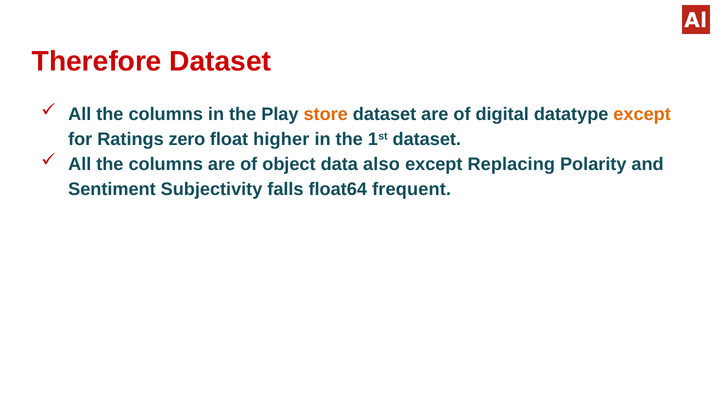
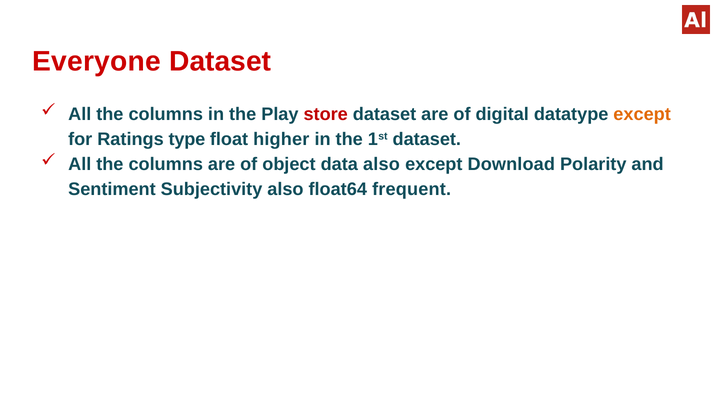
Therefore: Therefore -> Everyone
store colour: orange -> red
zero: zero -> type
Replacing: Replacing -> Download
Subjectivity falls: falls -> also
